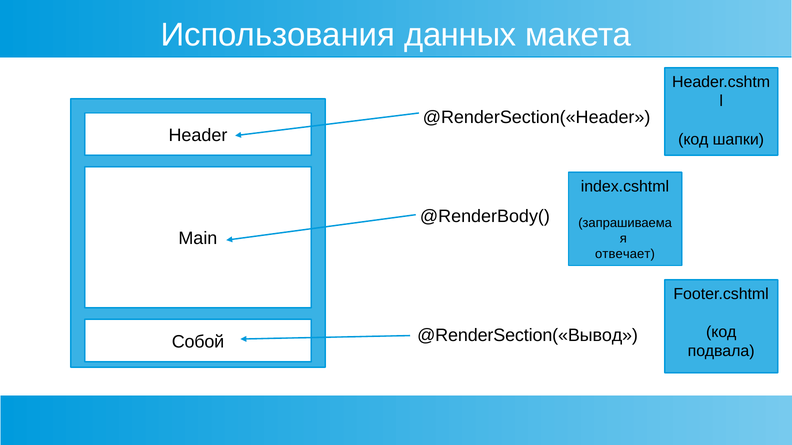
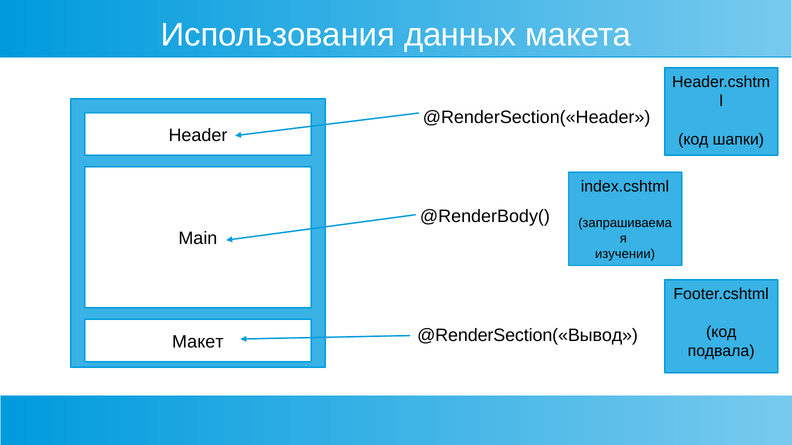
отвечает: отвечает -> изучении
Собой: Собой -> Макет
